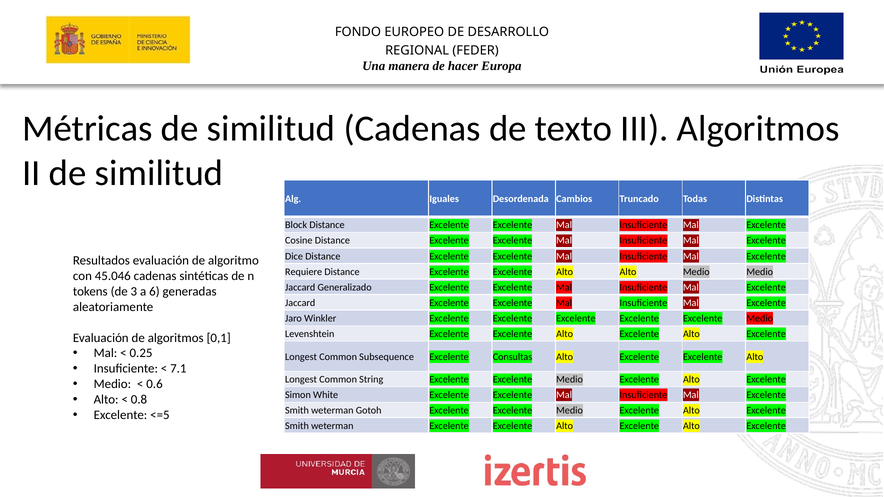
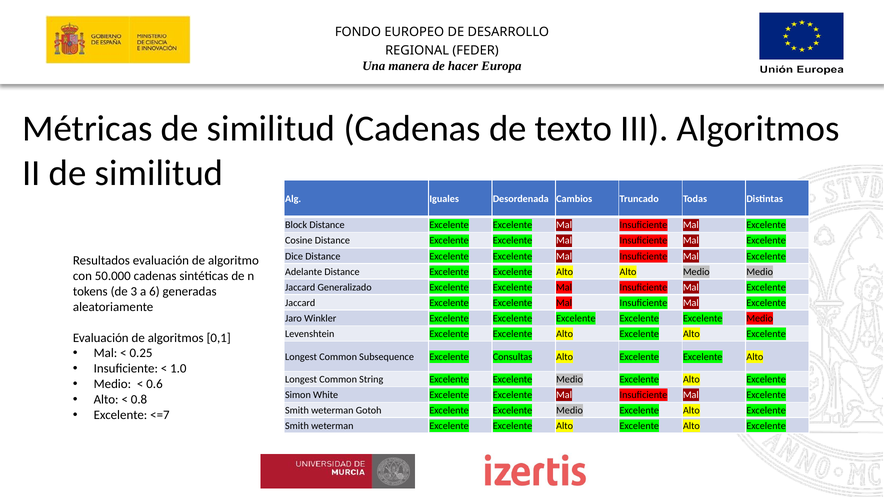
Requiere: Requiere -> Adelante
45.046: 45.046 -> 50.000
7.1: 7.1 -> 1.0
<=5: <=5 -> <=7
